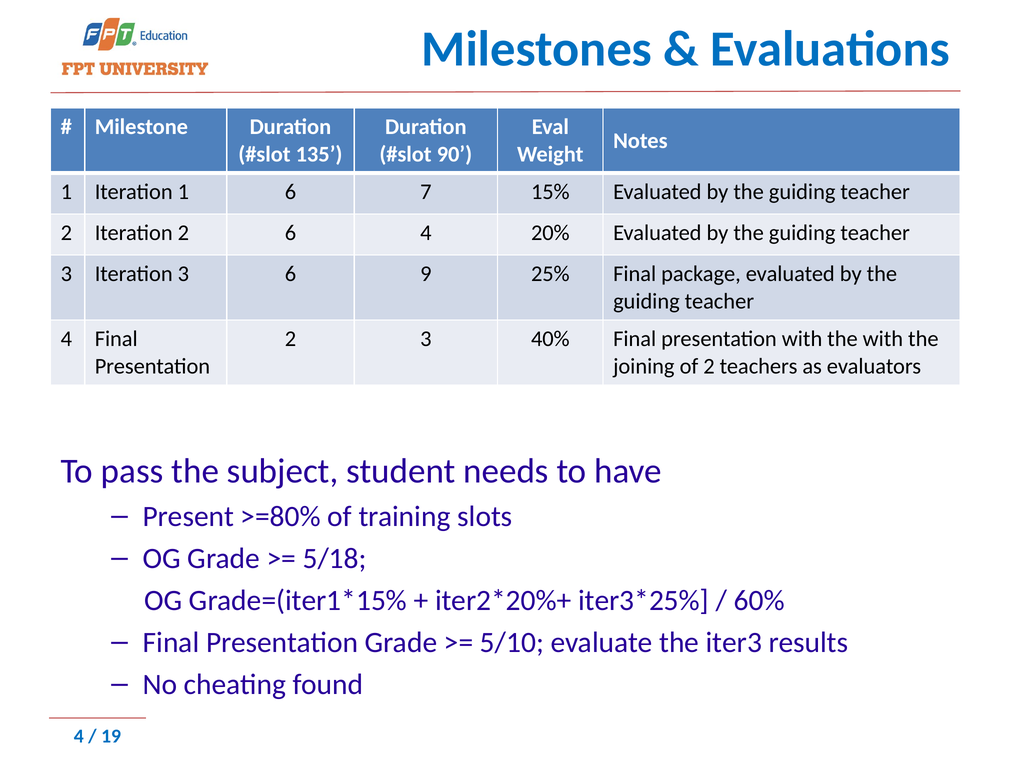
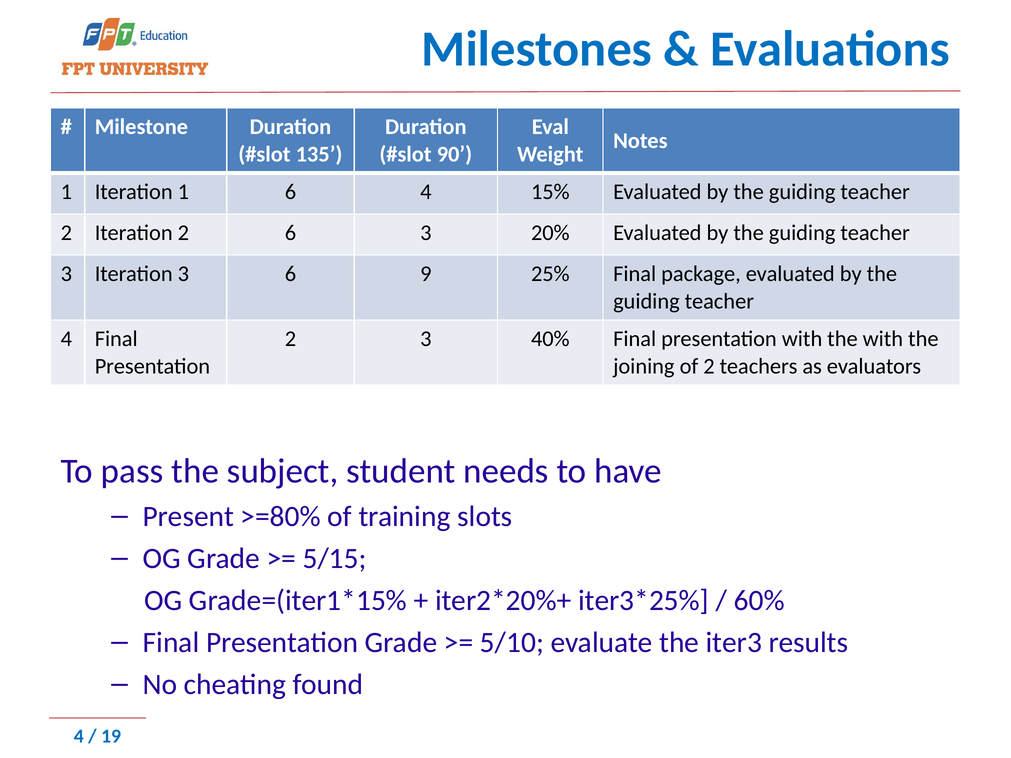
6 7: 7 -> 4
6 4: 4 -> 3
5/18: 5/18 -> 5/15
